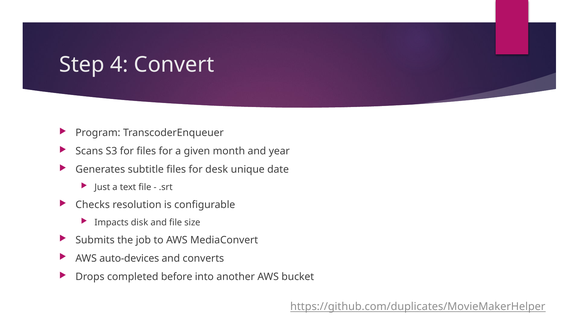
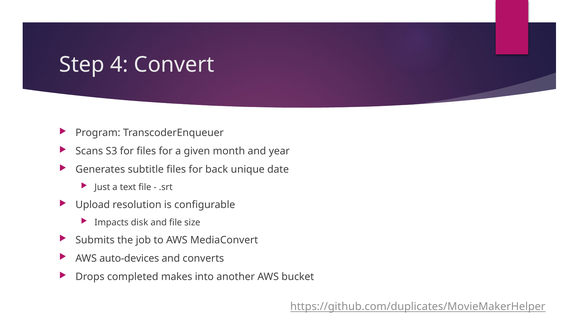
desk: desk -> back
Checks: Checks -> Upload
before: before -> makes
